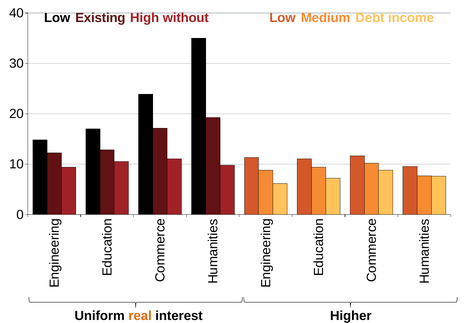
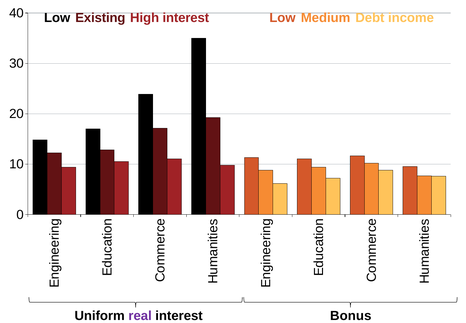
High without: without -> interest
real colour: orange -> purple
Higher: Higher -> Bonus
